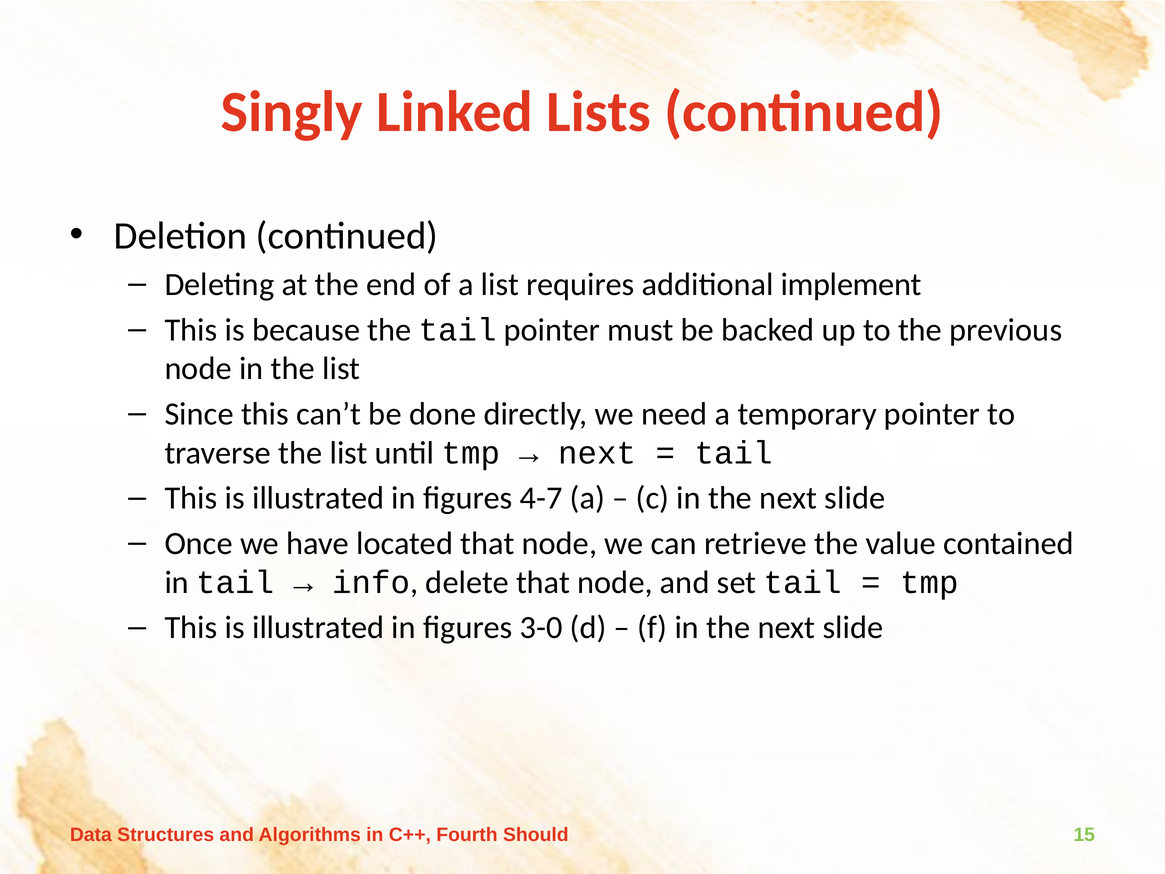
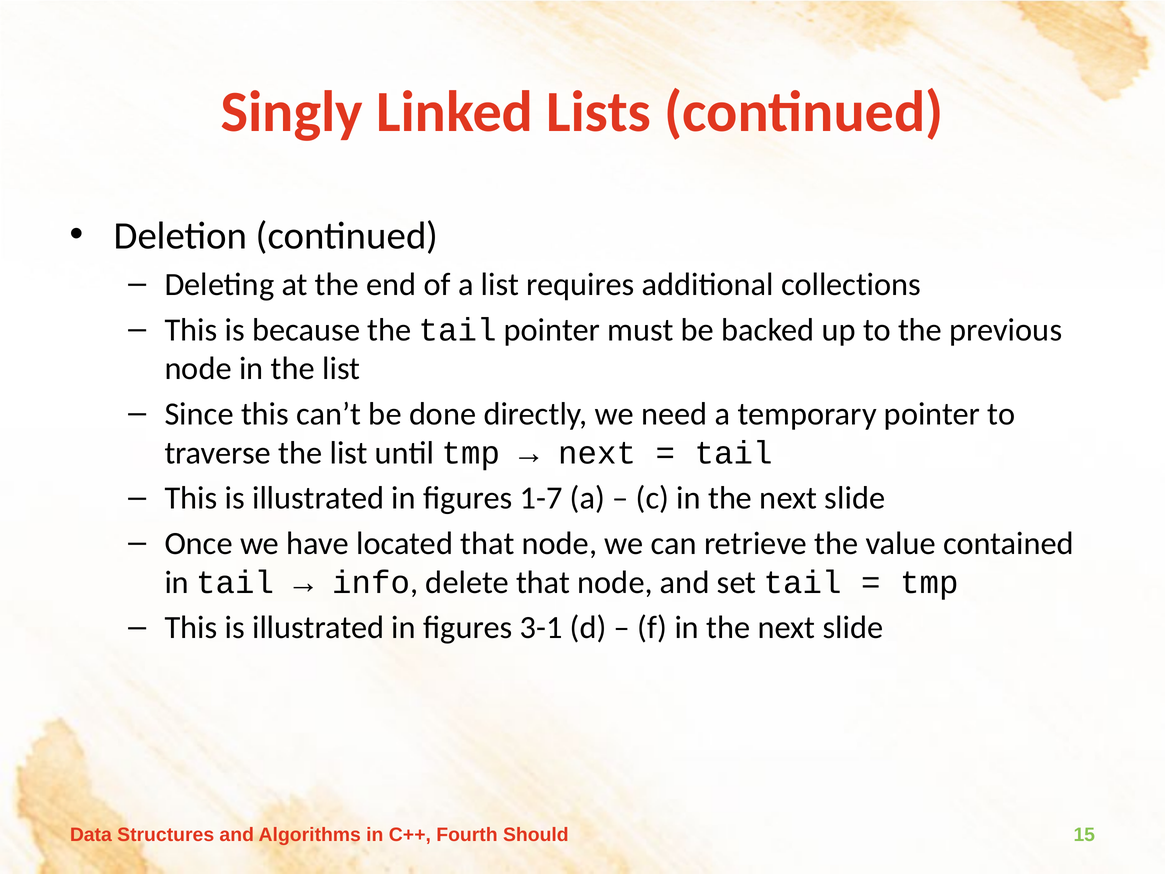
implement: implement -> collections
4-7: 4-7 -> 1-7
3-0: 3-0 -> 3-1
